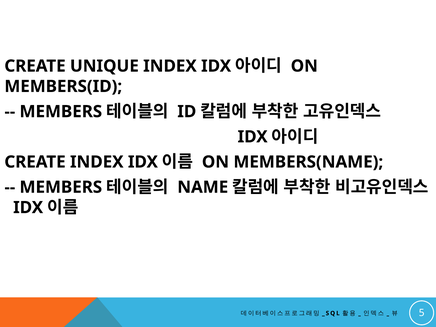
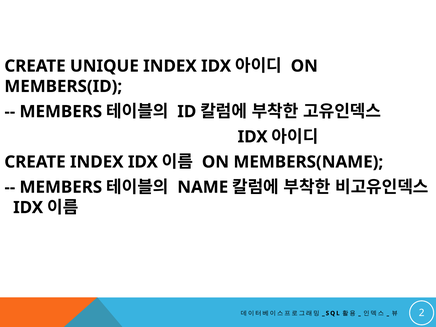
5: 5 -> 2
